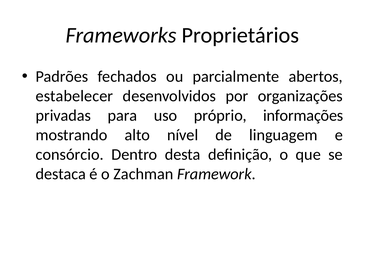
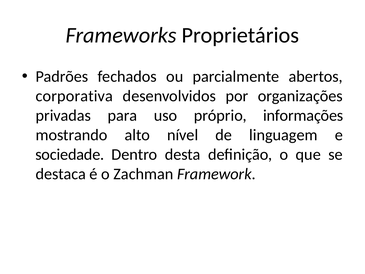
estabelecer: estabelecer -> corporativa
consórcio: consórcio -> sociedade
